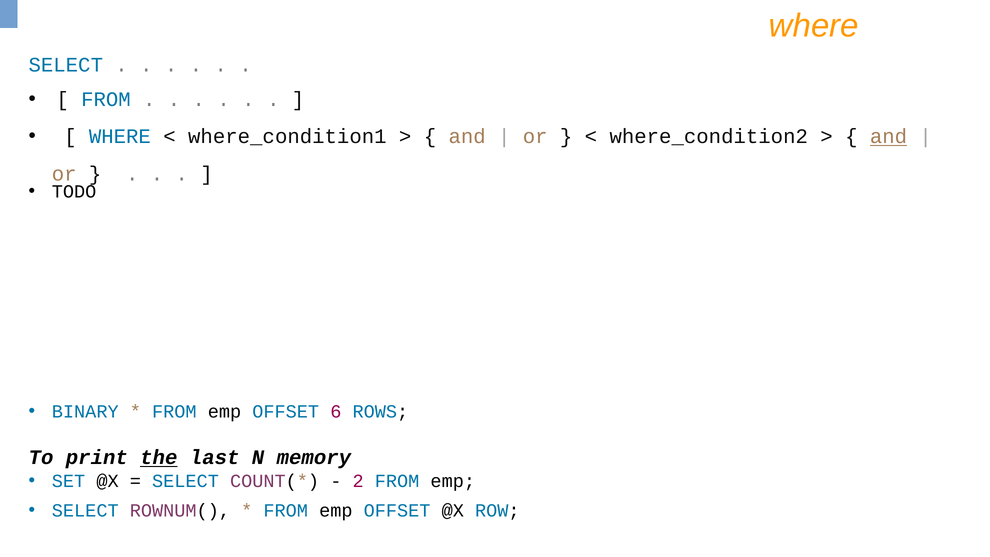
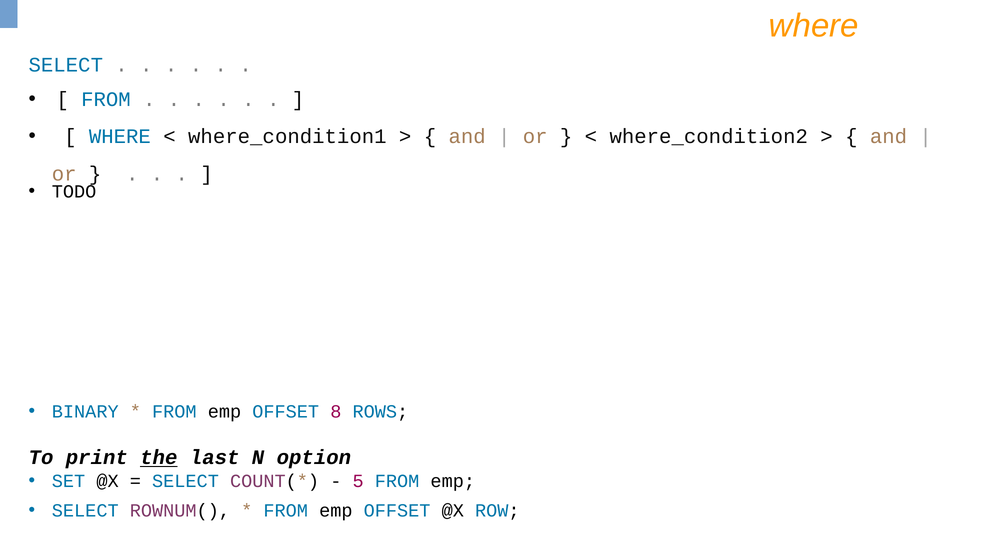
and at (888, 137) underline: present -> none
6: 6 -> 8
memory: memory -> option
2: 2 -> 5
